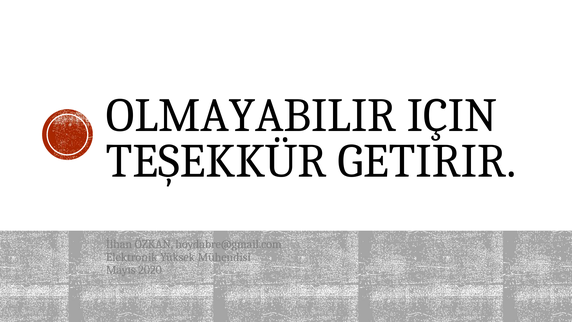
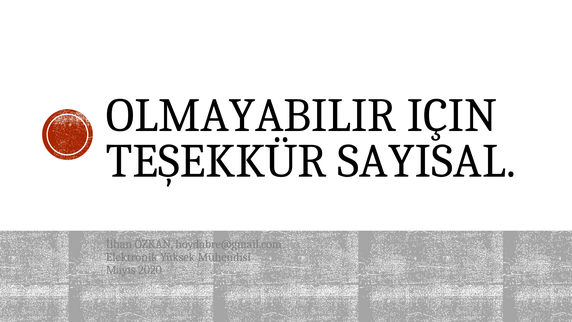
GETIRIR: GETIRIR -> SAYISAL
